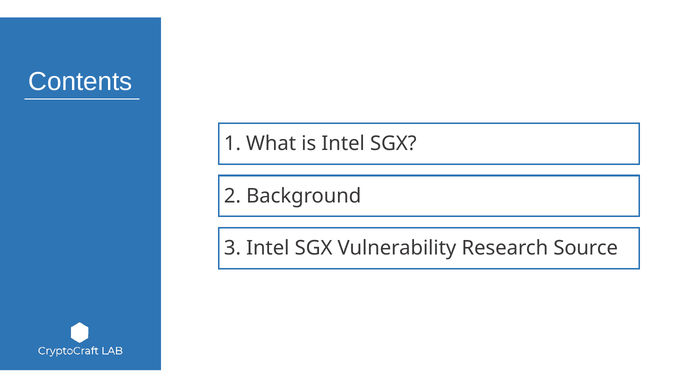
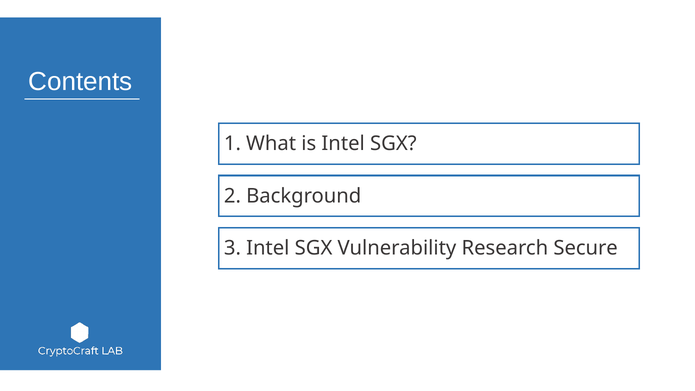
Source: Source -> Secure
